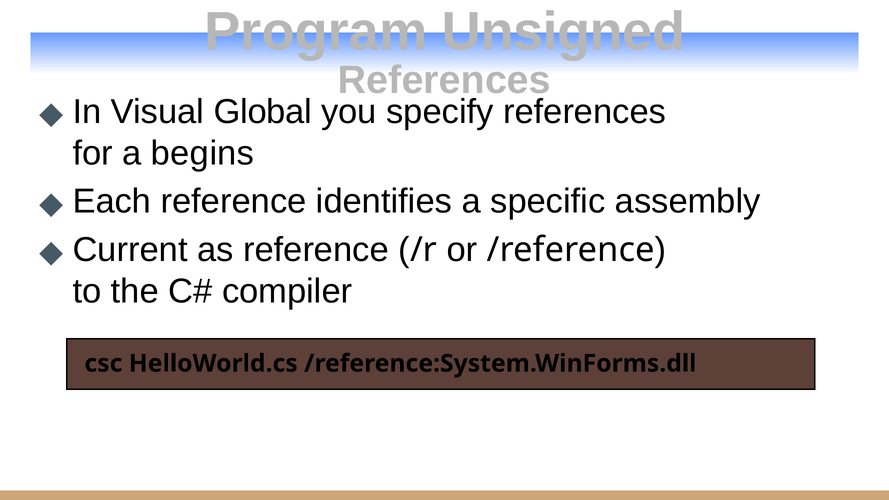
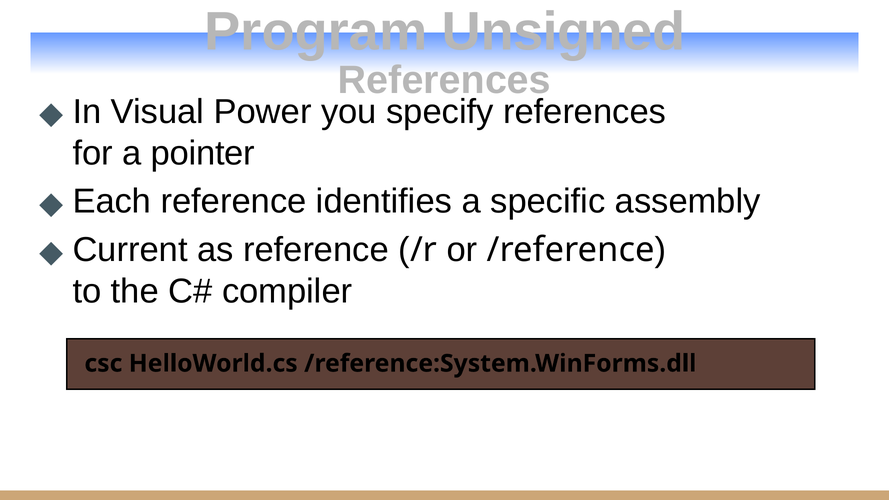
Global: Global -> Power
begins: begins -> pointer
